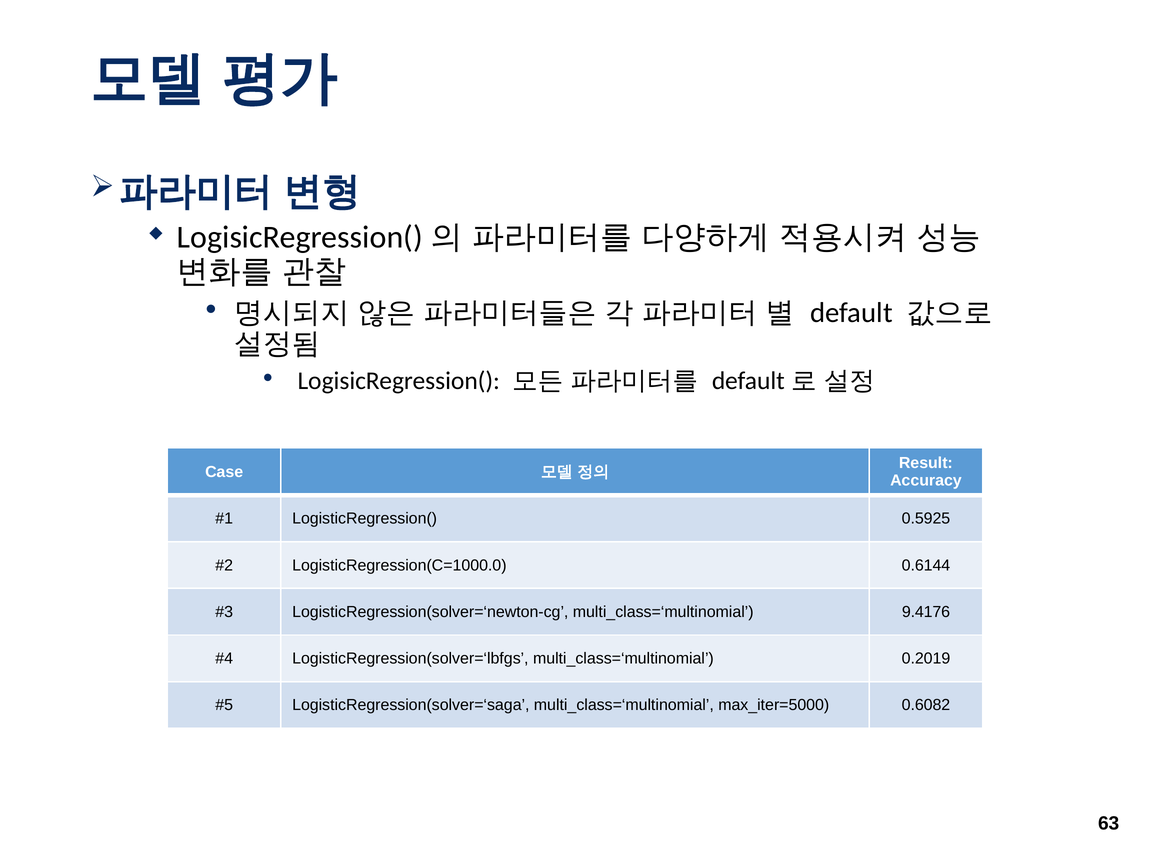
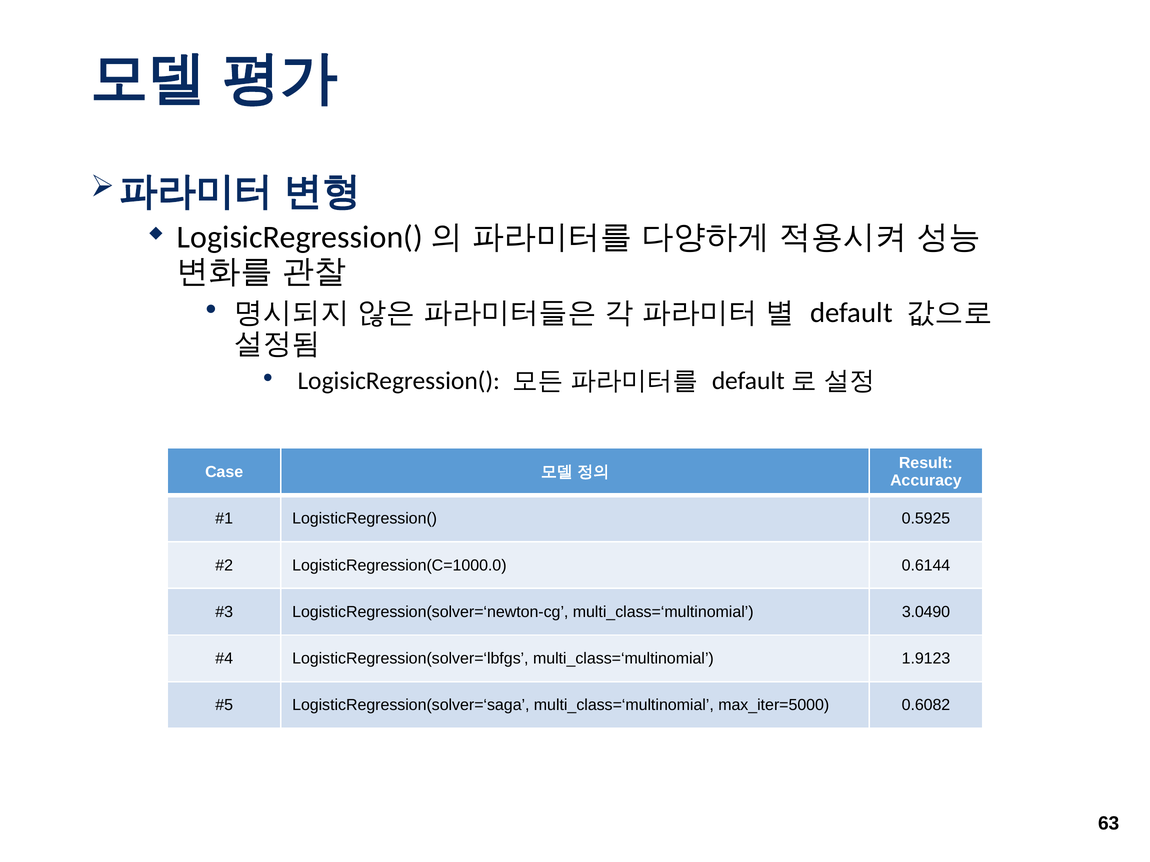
9.4176: 9.4176 -> 3.0490
0.2019: 0.2019 -> 1.9123
